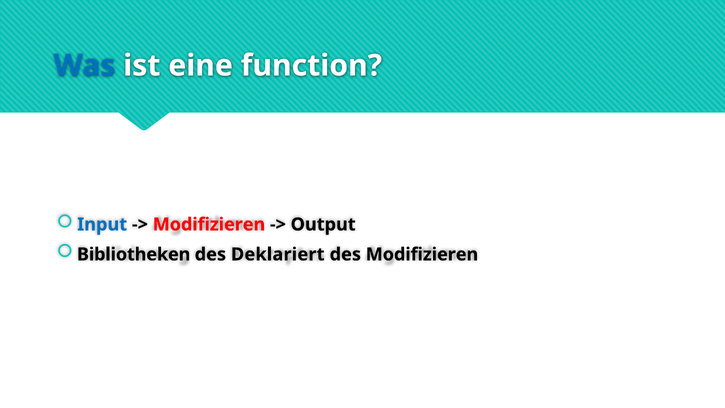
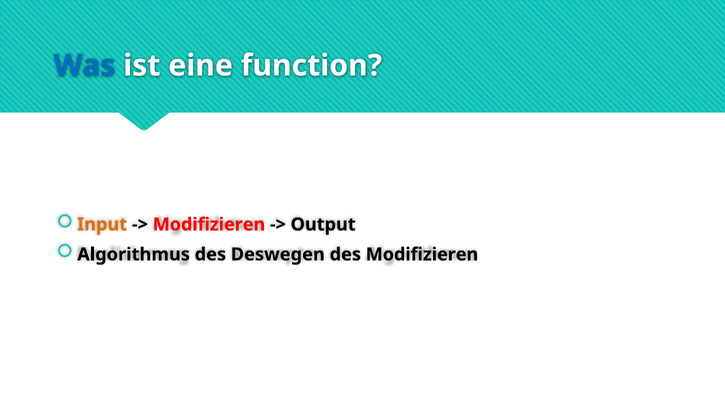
Input colour: blue -> orange
Bibliotheken: Bibliotheken -> Algorithmus
Deklariert: Deklariert -> Deswegen
